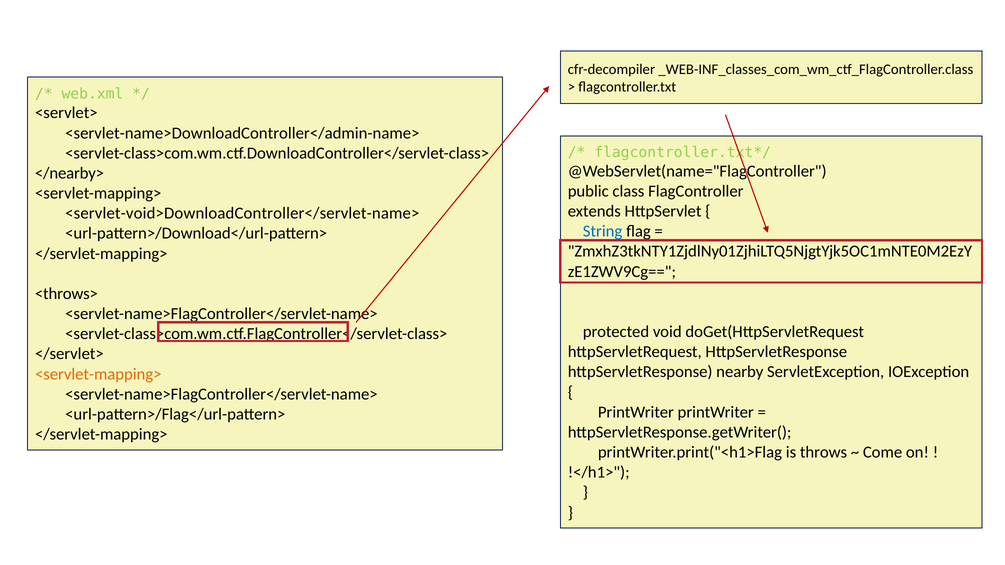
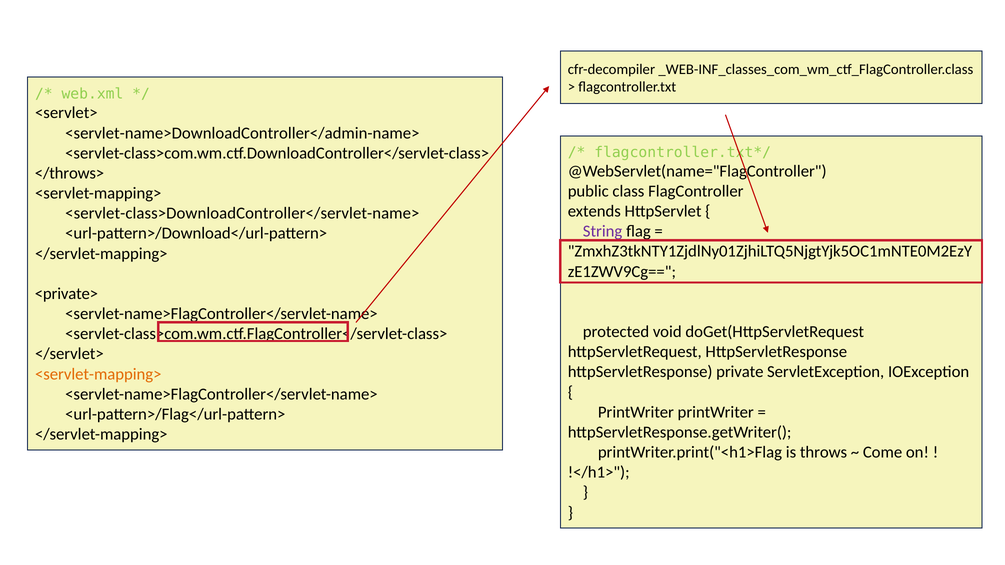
</nearby>: </nearby> -> </throws>
<servlet-void>DownloadController</servlet-name>: <servlet-void>DownloadController</servlet-name> -> <servlet-class>DownloadController</servlet-name>
String colour: blue -> purple
<throws>: <throws> -> <private>
nearby: nearby -> private
